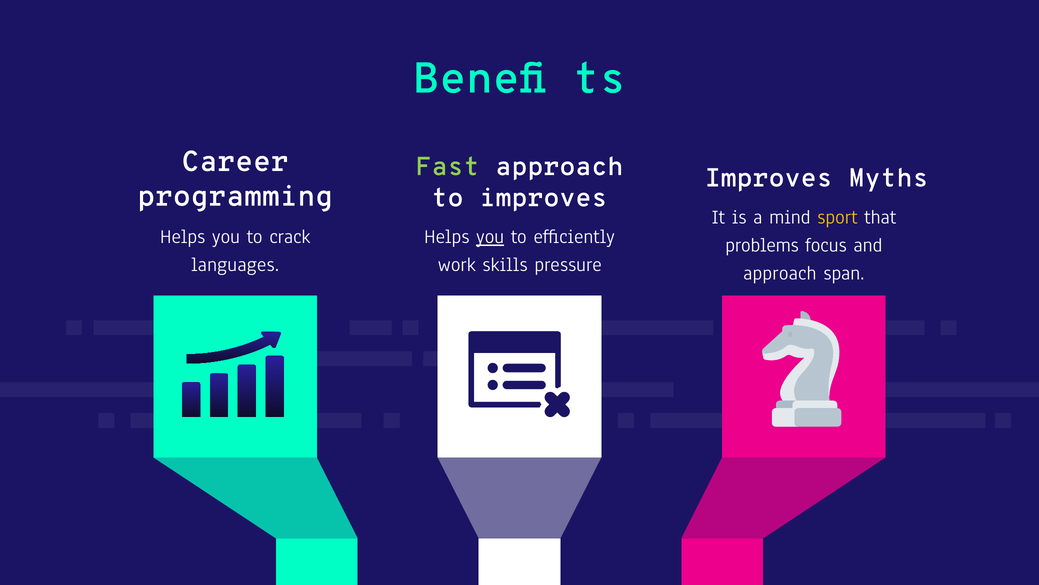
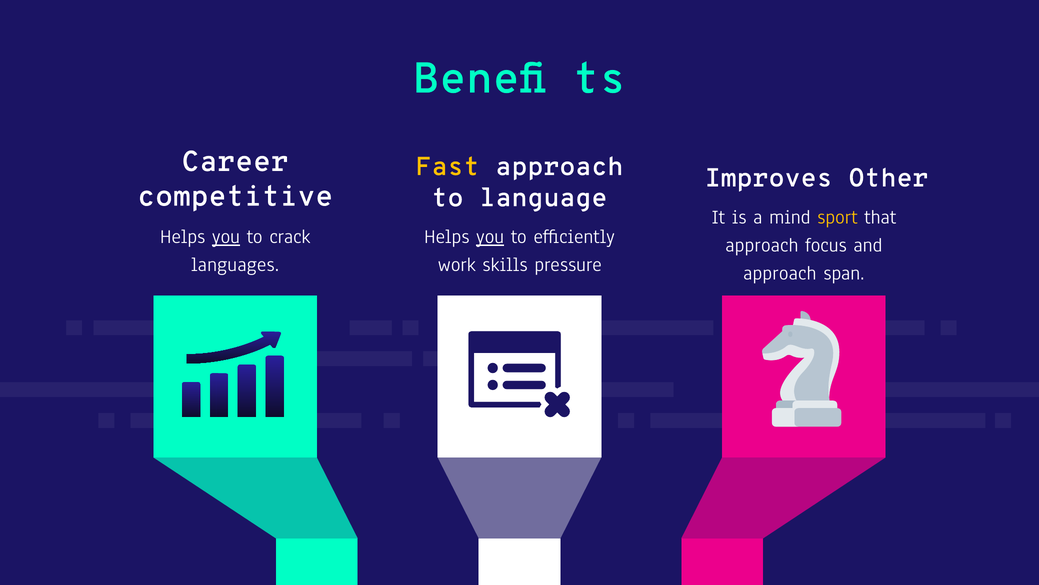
Fast colour: light green -> yellow
Myths: Myths -> Other
programming: programming -> competitive
to improves: improves -> language
you at (226, 236) underline: none -> present
problems at (762, 245): problems -> approach
